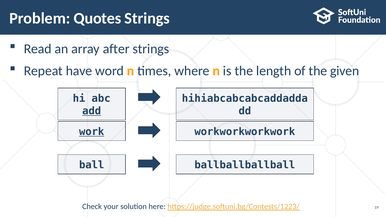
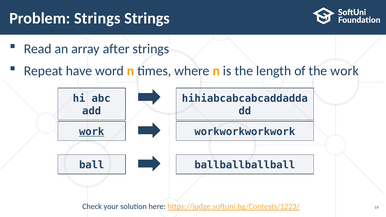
Problem Quotes: Quotes -> Strings
the given: given -> work
add underline: present -> none
